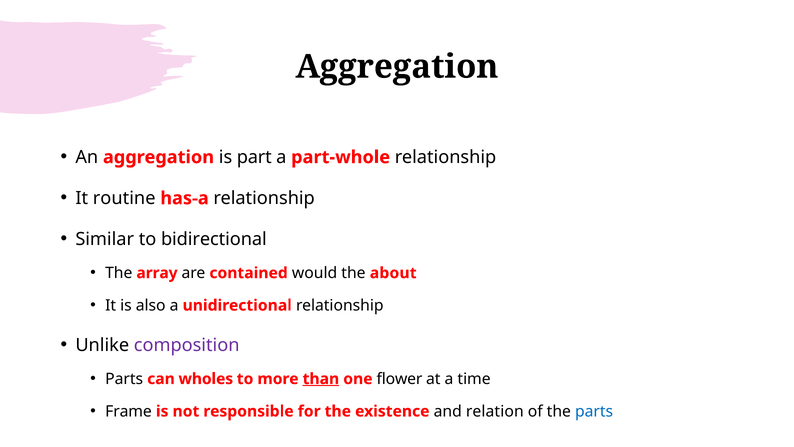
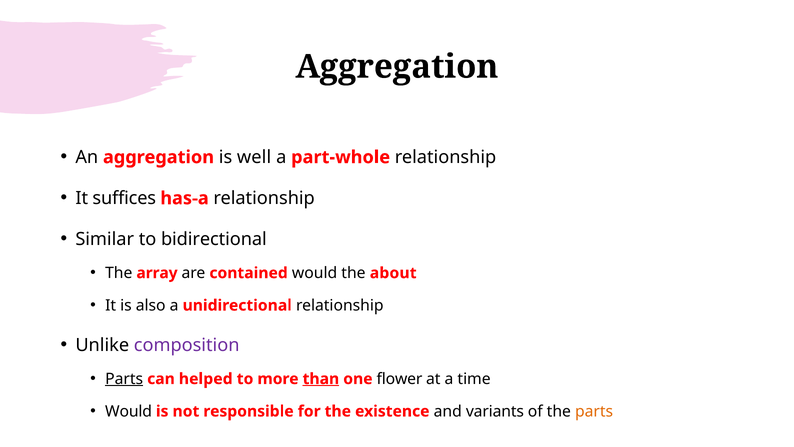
part: part -> well
routine: routine -> suffices
Parts at (124, 379) underline: none -> present
wholes: wholes -> helped
Frame at (129, 411): Frame -> Would
relation: relation -> variants
parts at (594, 411) colour: blue -> orange
